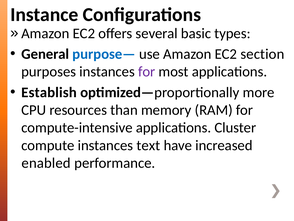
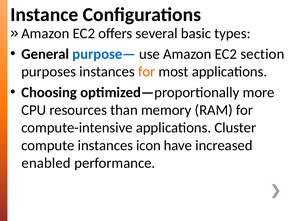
for at (147, 72) colour: purple -> orange
Establish: Establish -> Choosing
text: text -> icon
